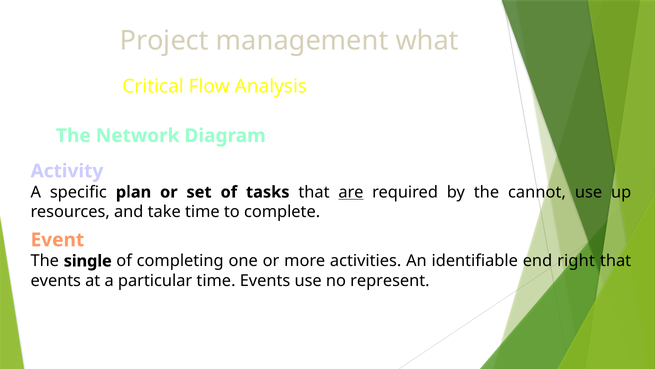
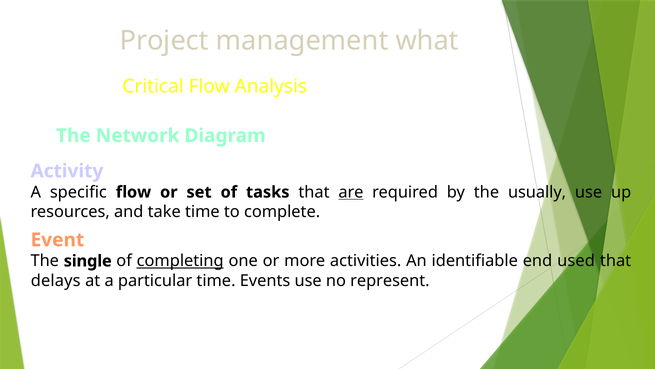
specific plan: plan -> flow
cannot: cannot -> usually
completing underline: none -> present
right: right -> used
events at (56, 280): events -> delays
